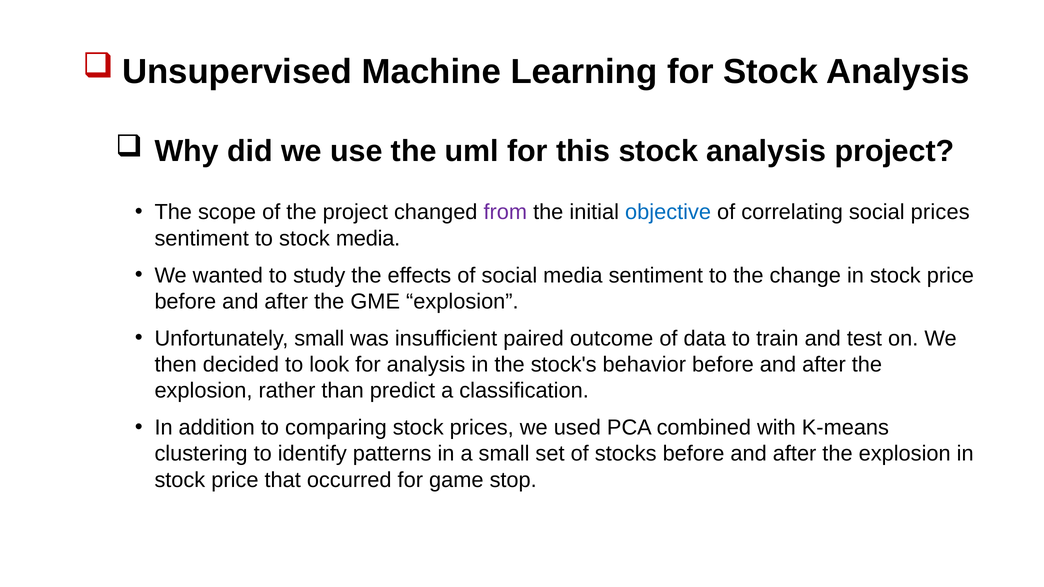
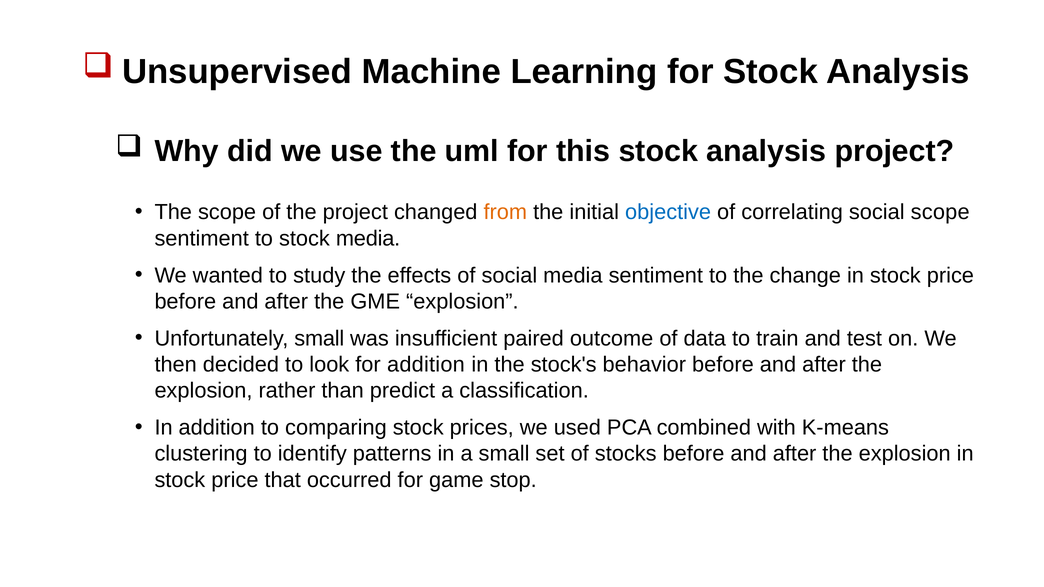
from colour: purple -> orange
social prices: prices -> scope
for analysis: analysis -> addition
